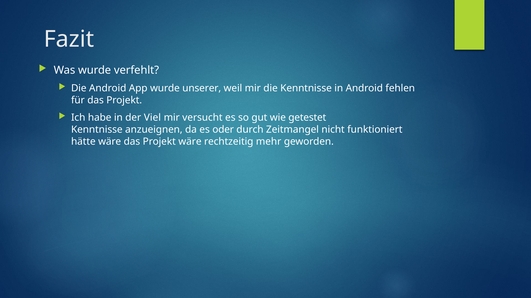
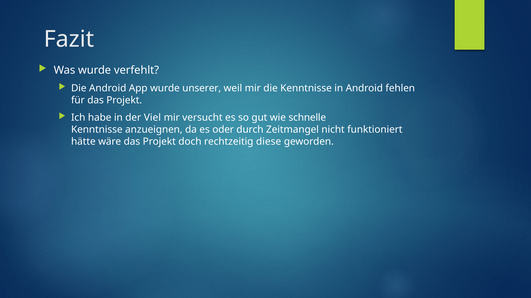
getestet: getestet -> schnelle
Projekt wäre: wäre -> doch
mehr: mehr -> diese
